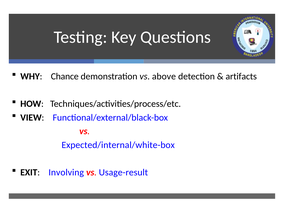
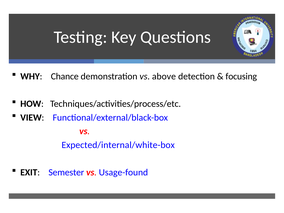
artifacts: artifacts -> focusing
Involving: Involving -> Semester
Usage-result: Usage-result -> Usage-found
